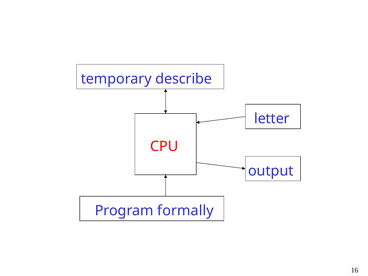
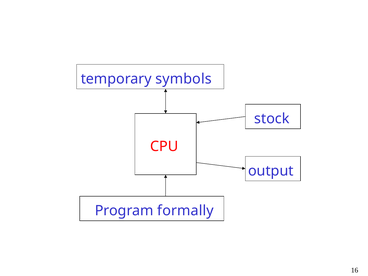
describe: describe -> symbols
letter: letter -> stock
